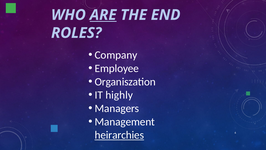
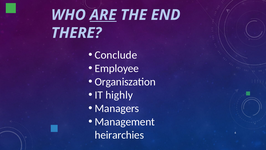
ROLES: ROLES -> THERE
Company: Company -> Conclude
heirarchies underline: present -> none
